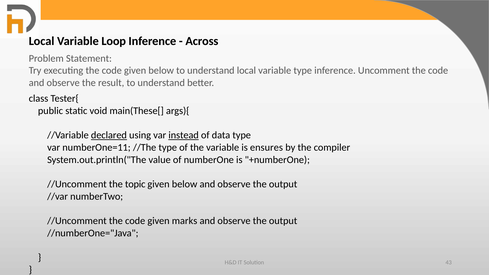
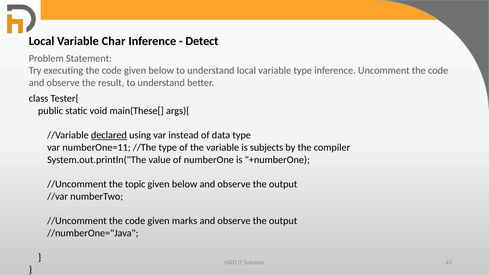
Loop: Loop -> Char
Across: Across -> Detect
instead underline: present -> none
ensures: ensures -> subjects
